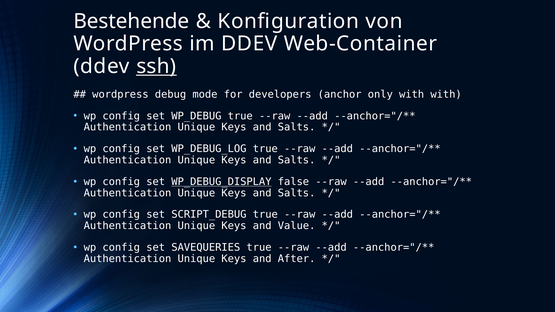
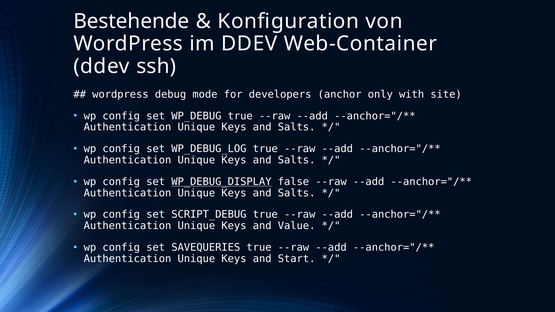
ssh underline: present -> none
with with: with -> site
After: After -> Start
